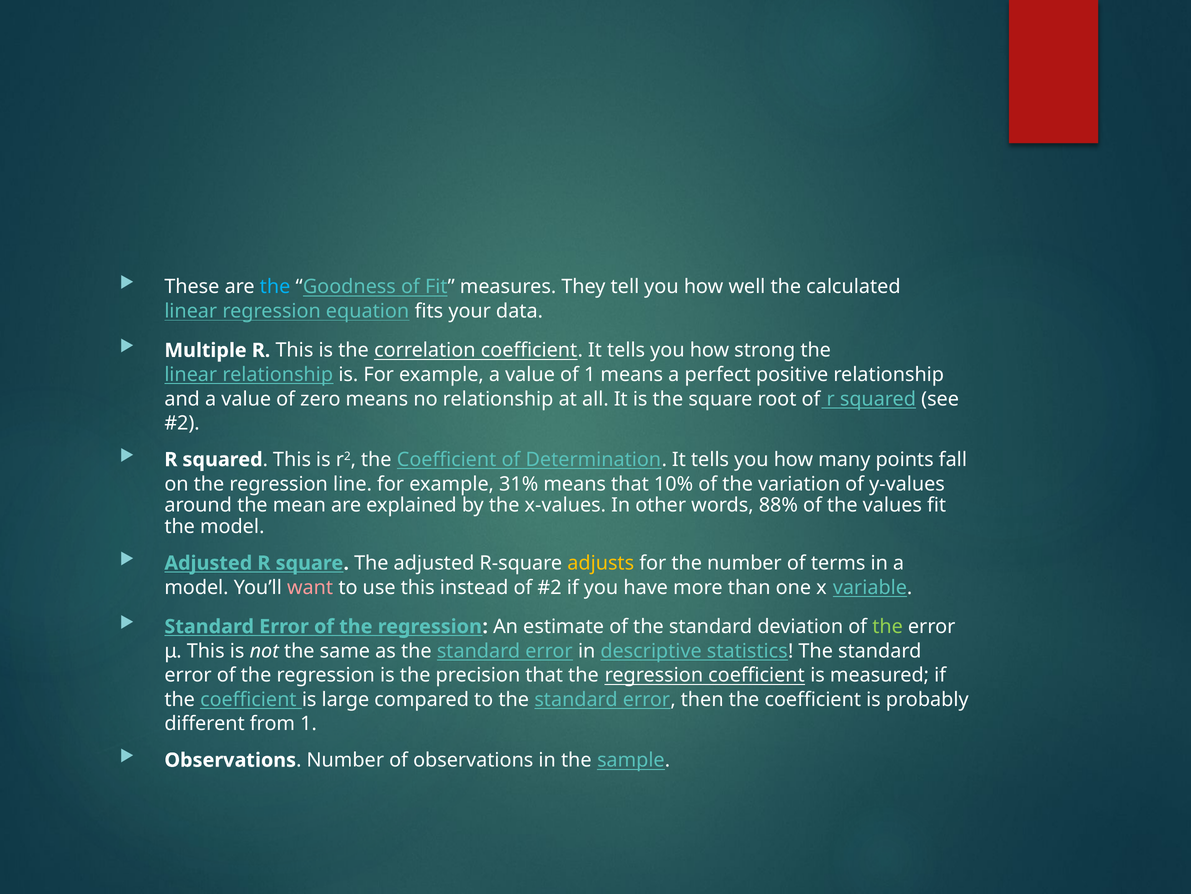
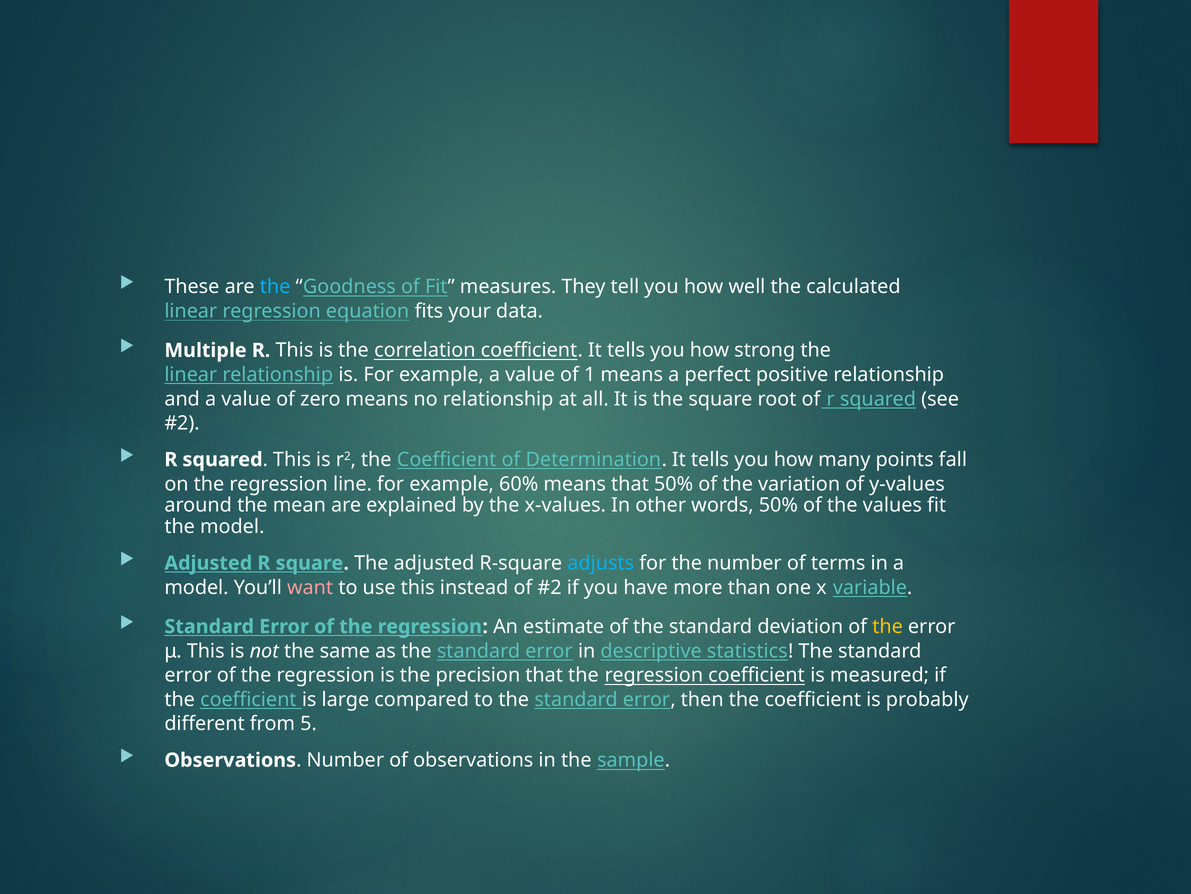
31%: 31% -> 60%
that 10%: 10% -> 50%
words 88%: 88% -> 50%
adjusts colour: yellow -> light blue
the at (888, 626) colour: light green -> yellow
from 1: 1 -> 5
